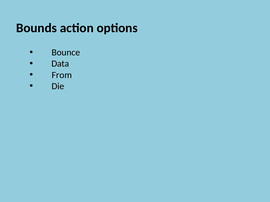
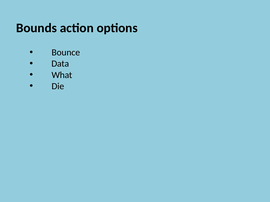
From: From -> What
